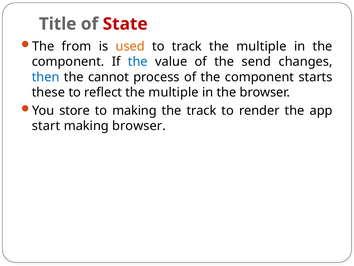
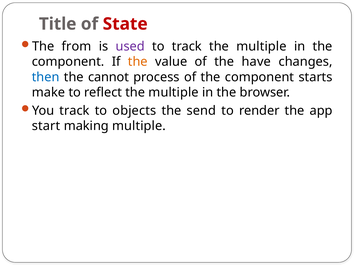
used colour: orange -> purple
the at (138, 62) colour: blue -> orange
send: send -> have
these: these -> make
You store: store -> track
to making: making -> objects
the track: track -> send
making browser: browser -> multiple
